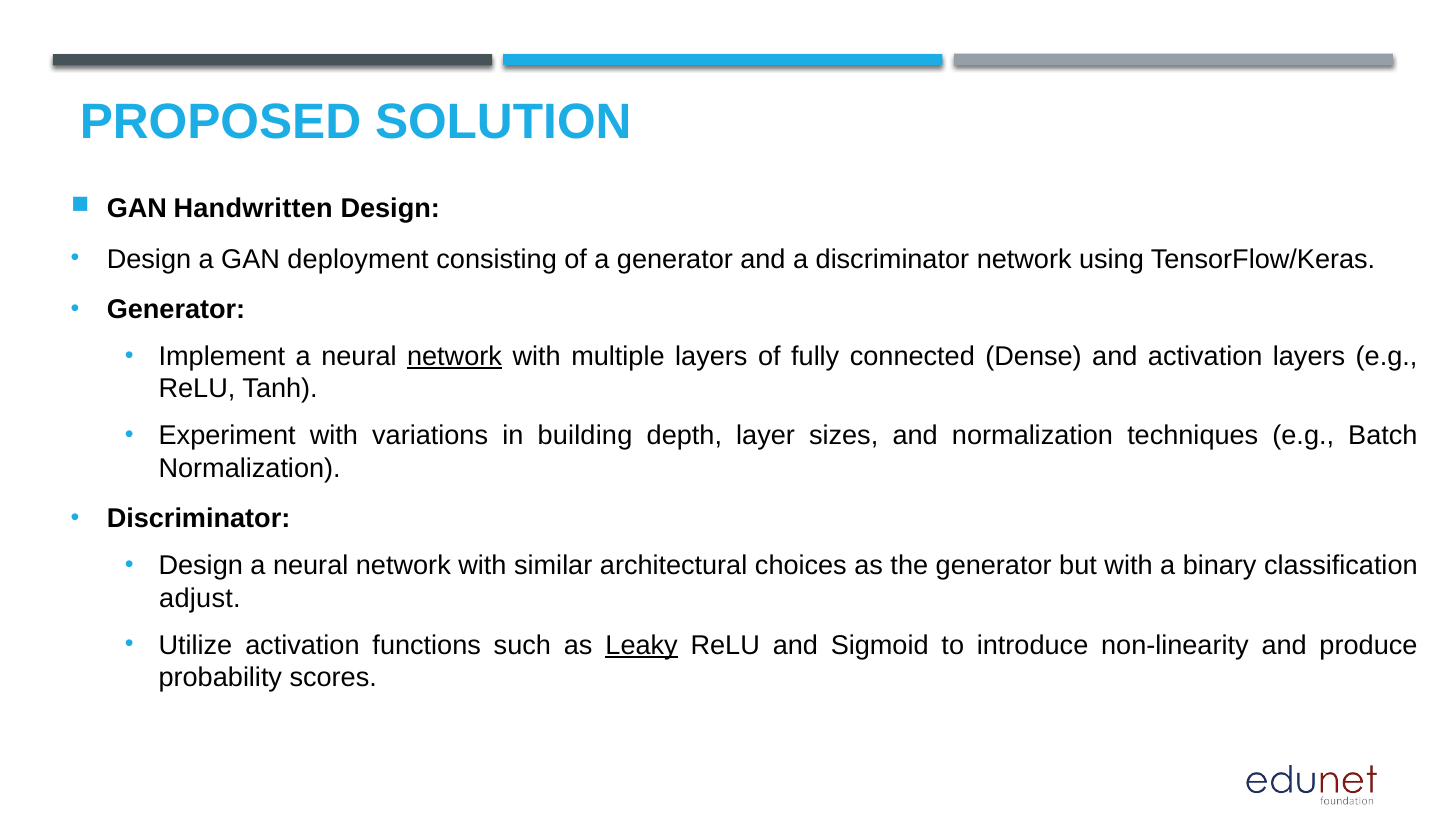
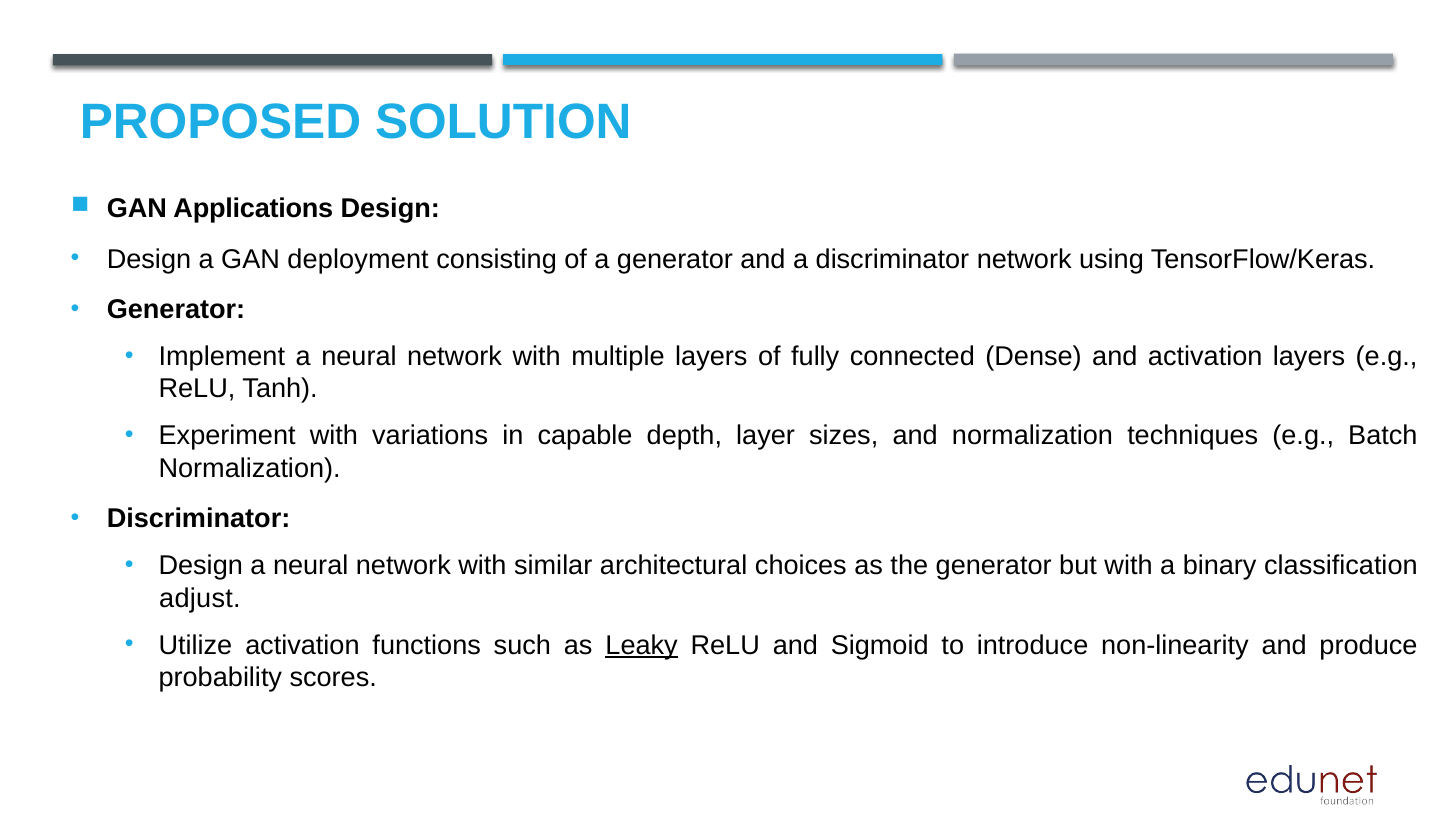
Handwritten: Handwritten -> Applications
network at (455, 357) underline: present -> none
building: building -> capable
